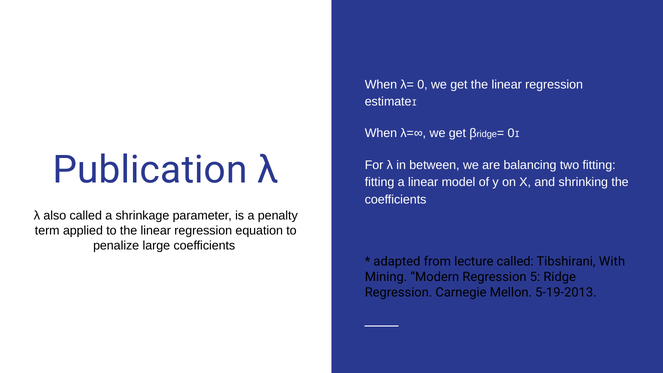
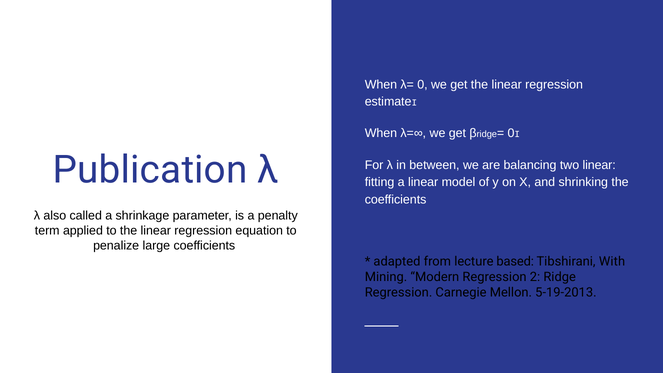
two fitting: fitting -> linear
lecture called: called -> based
5: 5 -> 2
